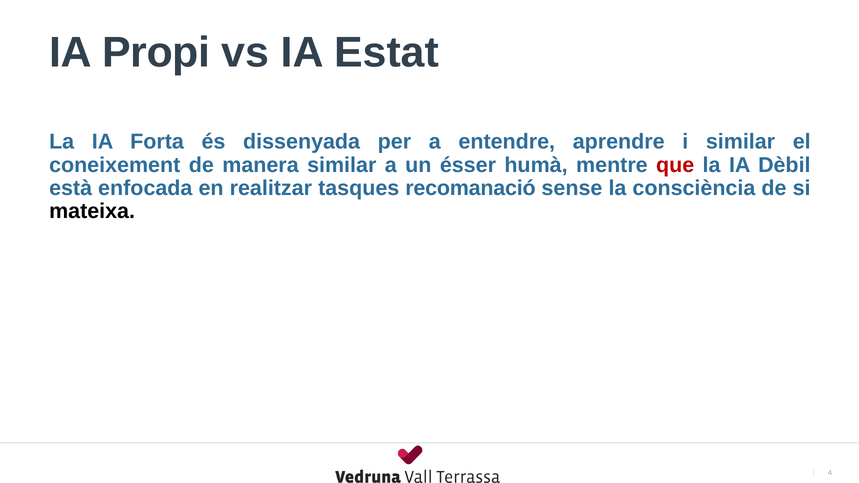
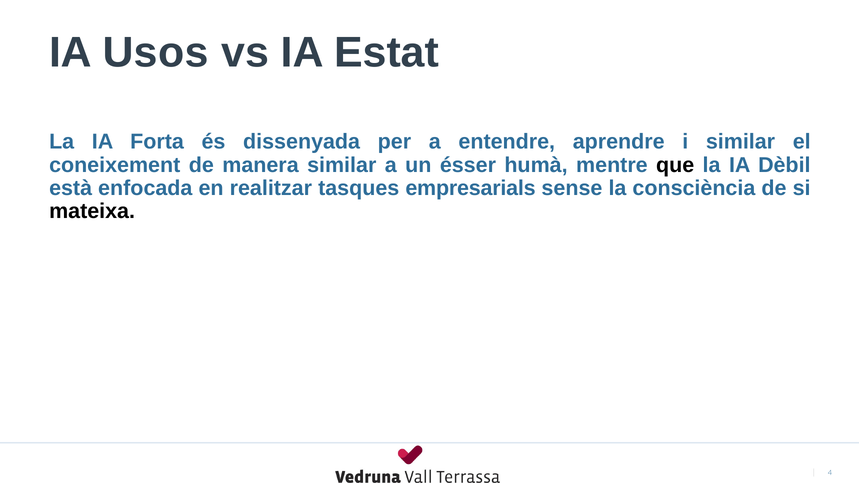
Propi: Propi -> Usos
que colour: red -> black
recomanació: recomanació -> empresarials
